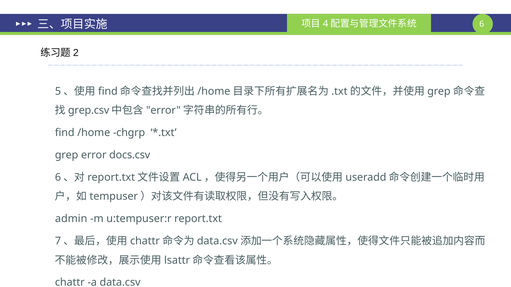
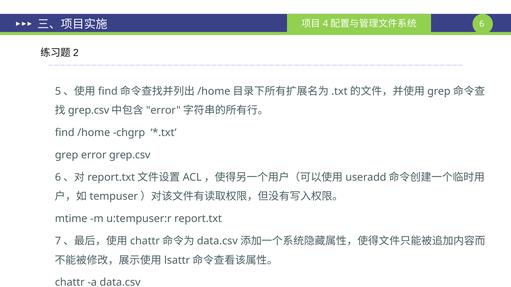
error docs.csv: docs.csv -> grep.csv
admin: admin -> mtime
